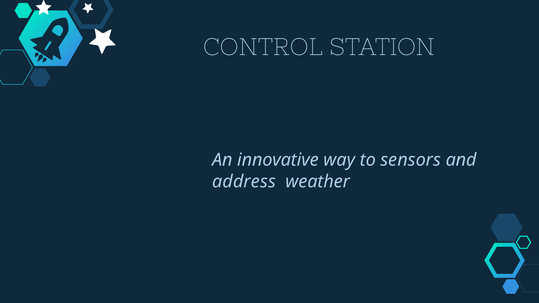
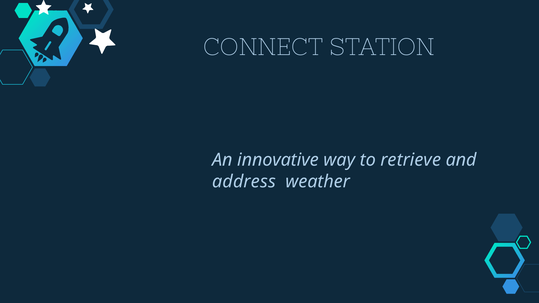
CONTROL: CONTROL -> CONNECT
sensors: sensors -> retrieve
